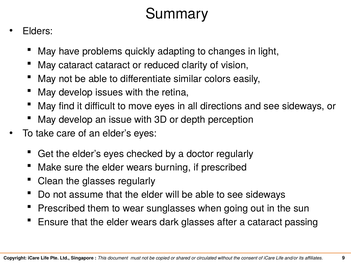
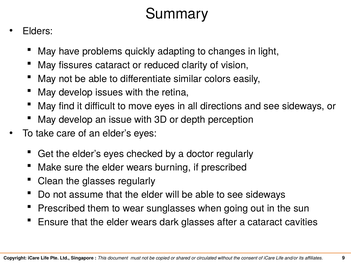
May cataract: cataract -> fissures
passing: passing -> cavities
